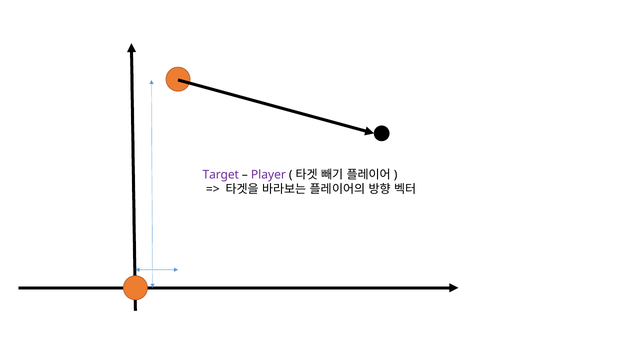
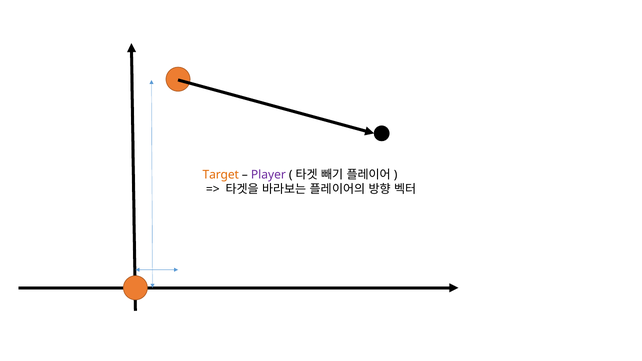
Target colour: purple -> orange
